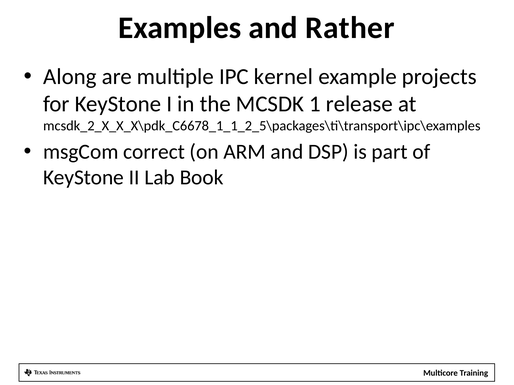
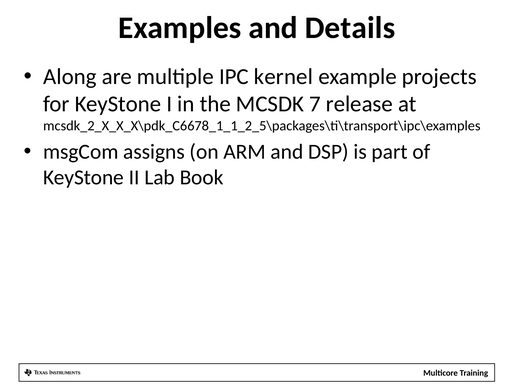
Rather: Rather -> Details
1: 1 -> 7
correct: correct -> assigns
